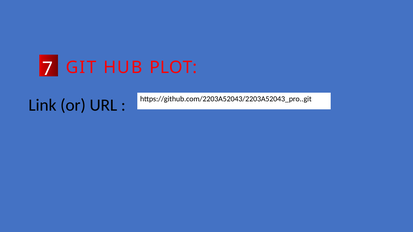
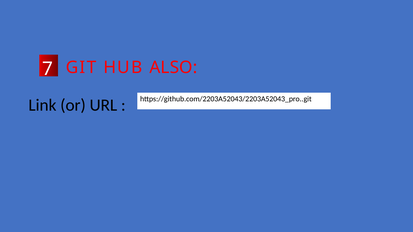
PLOT: PLOT -> ALSO
